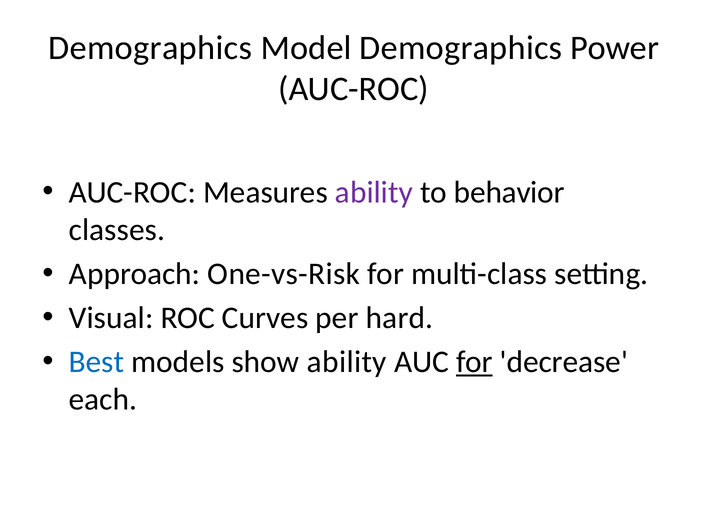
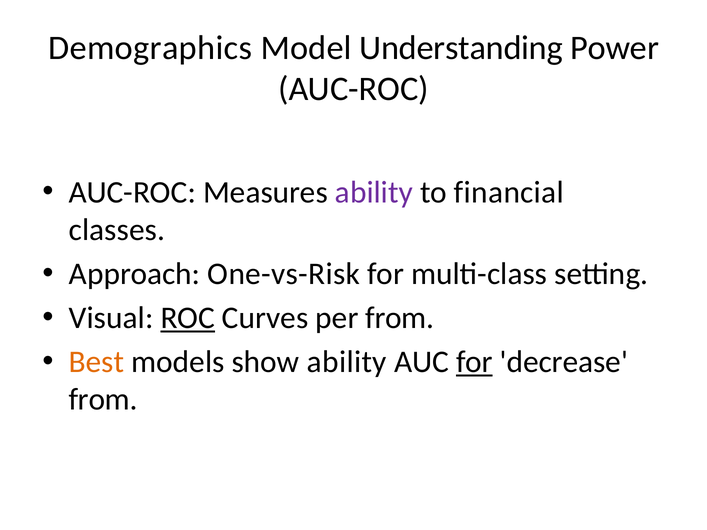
Model Demographics: Demographics -> Understanding
behavior: behavior -> financial
ROC underline: none -> present
per hard: hard -> from
Best colour: blue -> orange
each at (103, 400): each -> from
